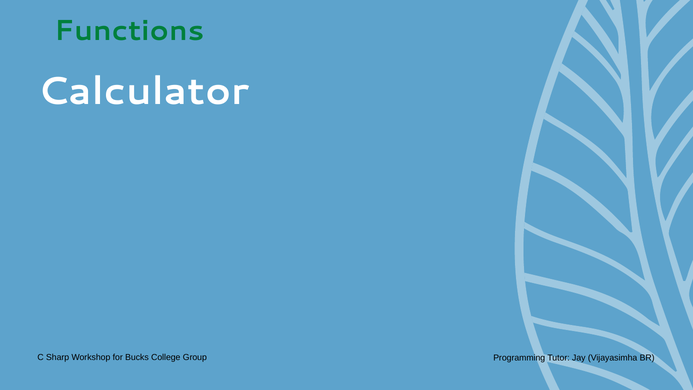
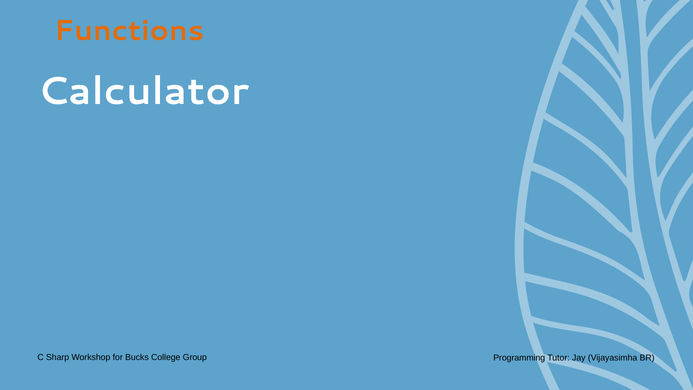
Functions colour: green -> orange
